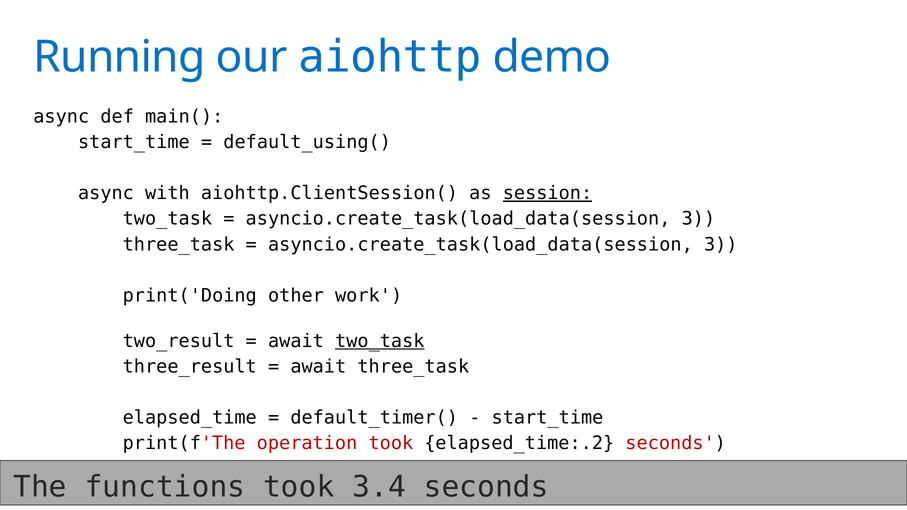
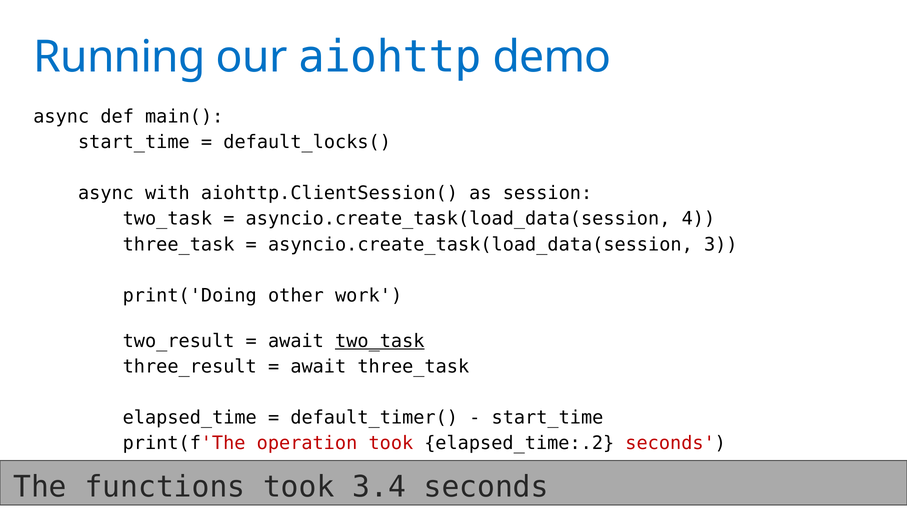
default_using(: default_using( -> default_locks(
session underline: present -> none
3 at (698, 219): 3 -> 4
